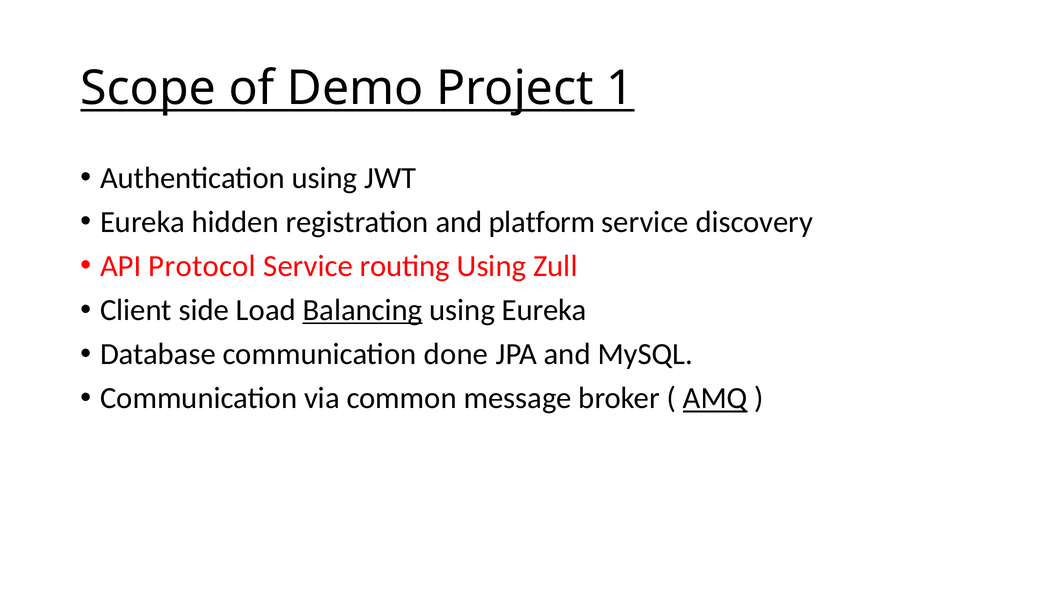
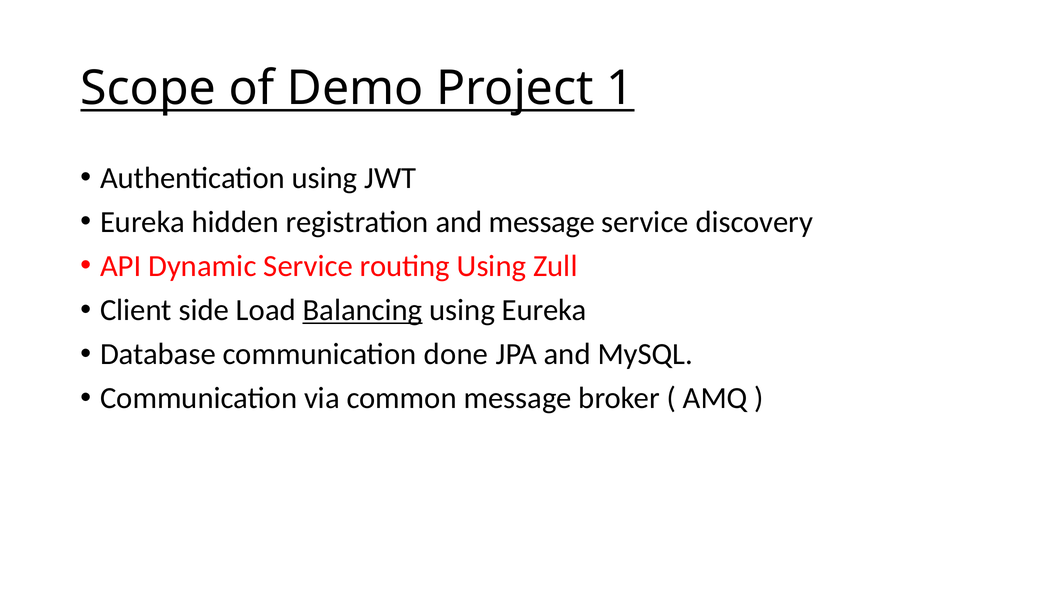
and platform: platform -> message
Protocol: Protocol -> Dynamic
AMQ underline: present -> none
